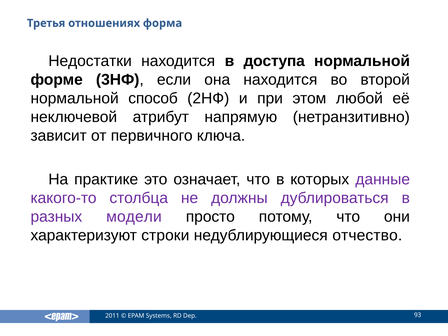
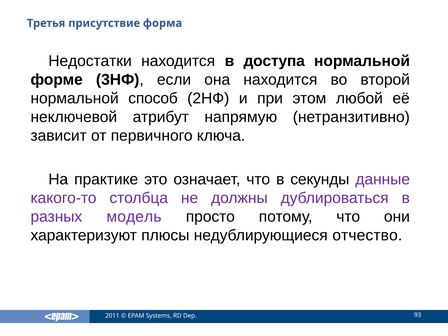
отношениях: отношениях -> присутствие
которых: которых -> секунды
модели: модели -> модель
строки: строки -> плюсы
